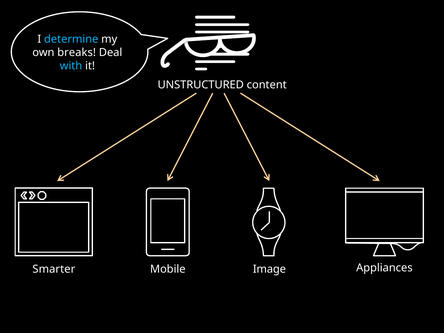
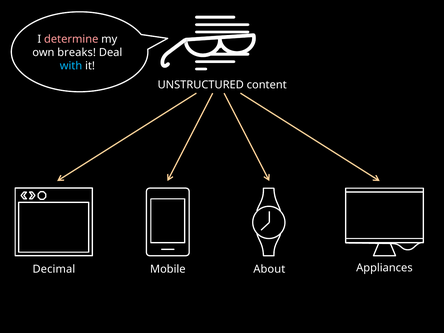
determine colour: light blue -> pink
Smarter: Smarter -> Decimal
Image: Image -> About
